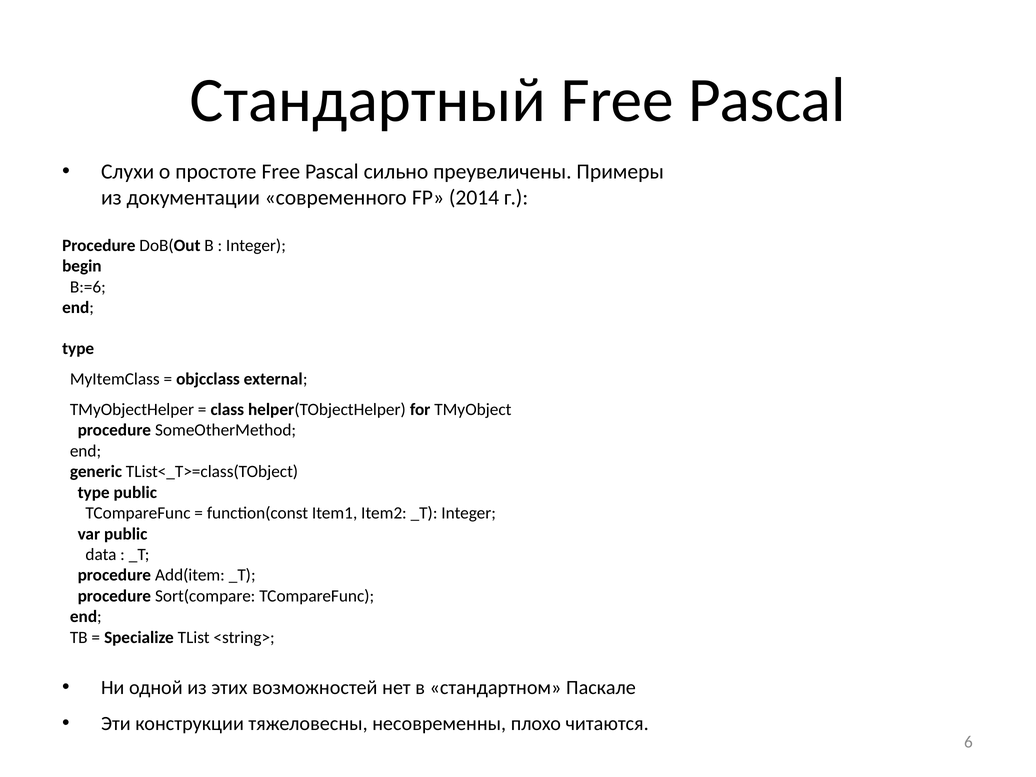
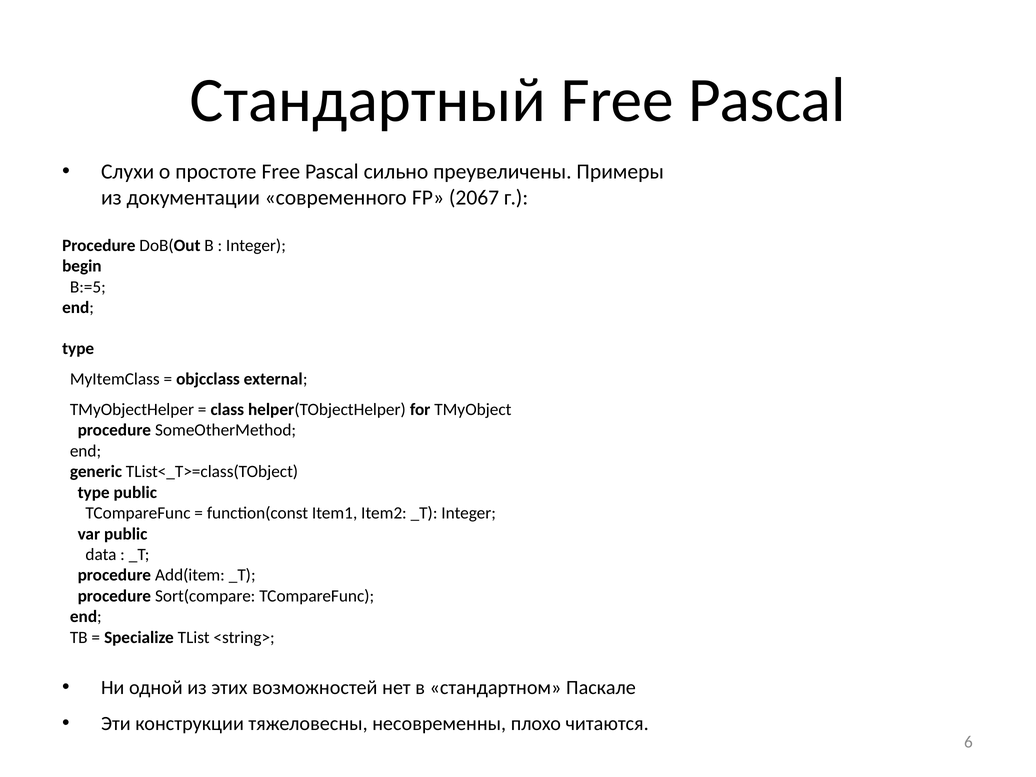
2014: 2014 -> 2067
B:=6: B:=6 -> B:=5
